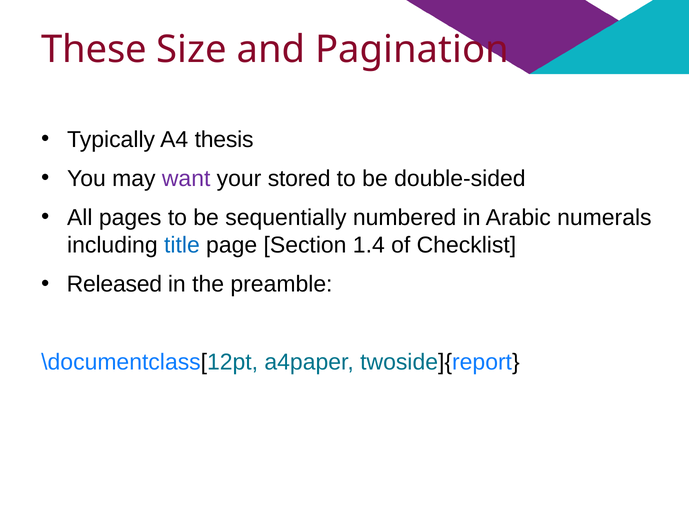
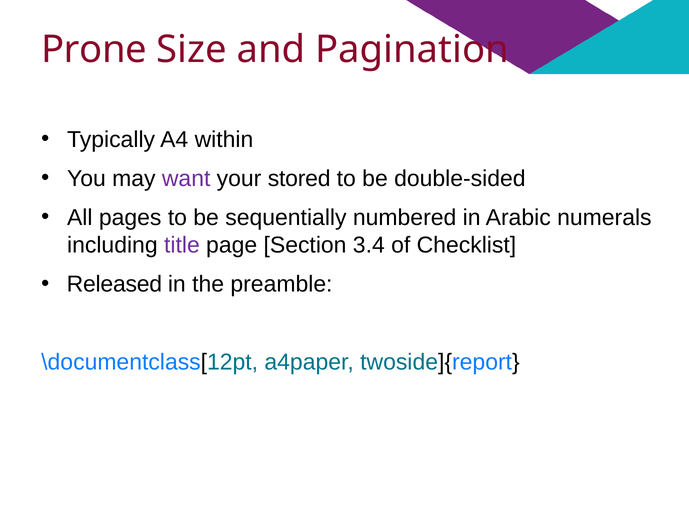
These: These -> Prone
thesis: thesis -> within
title colour: blue -> purple
1.4: 1.4 -> 3.4
